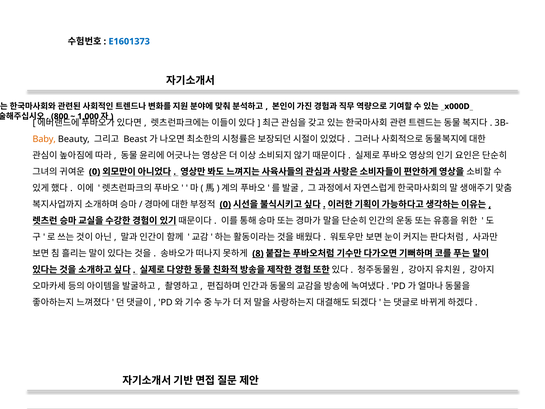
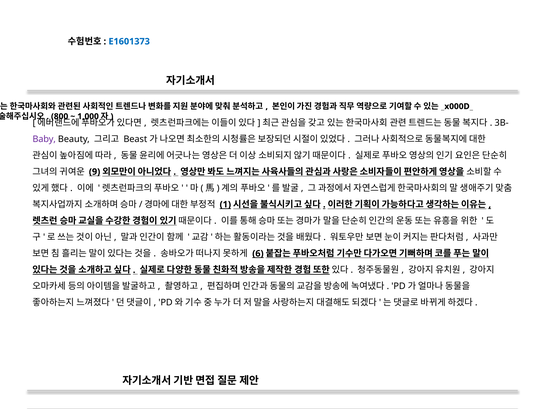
Baby colour: orange -> purple
0 at (95, 172): 0 -> 9
0 at (225, 204): 0 -> 1
8: 8 -> 6
